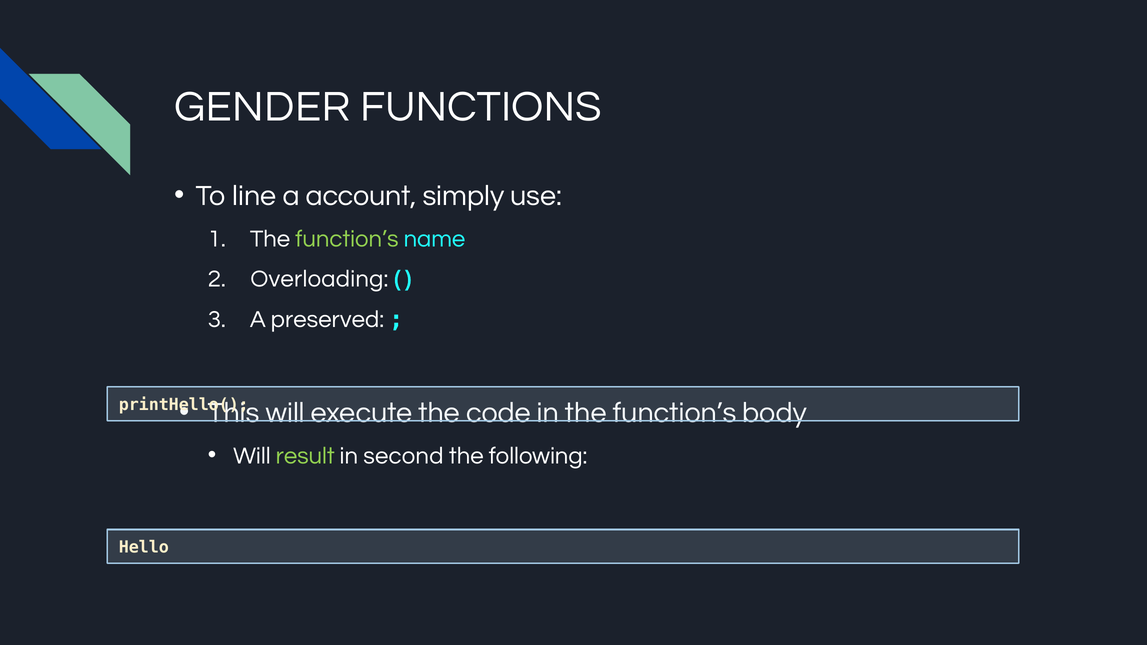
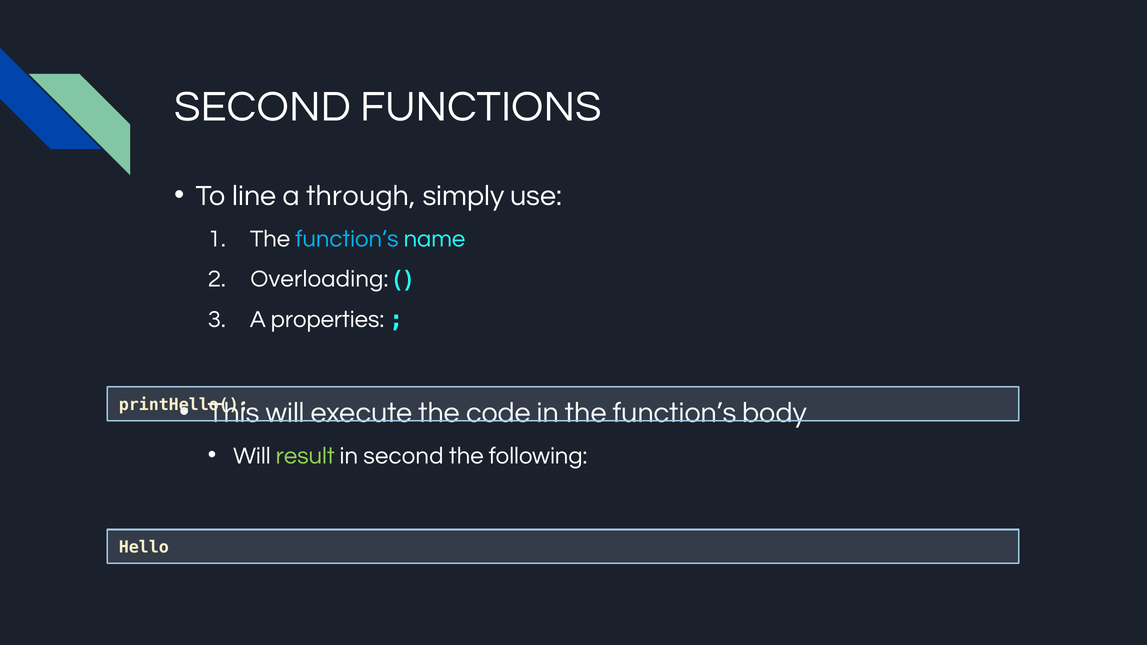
GENDER at (262, 106): GENDER -> SECOND
account: account -> through
function’s at (347, 239) colour: light green -> light blue
preserved: preserved -> properties
